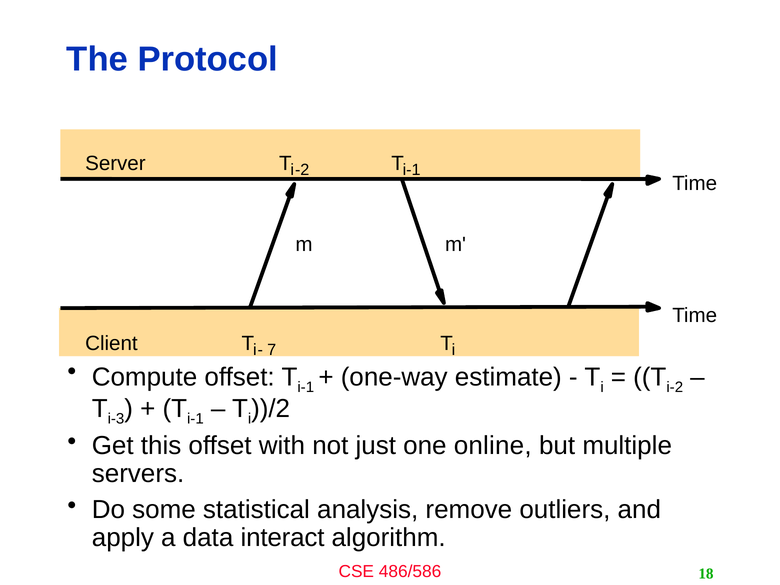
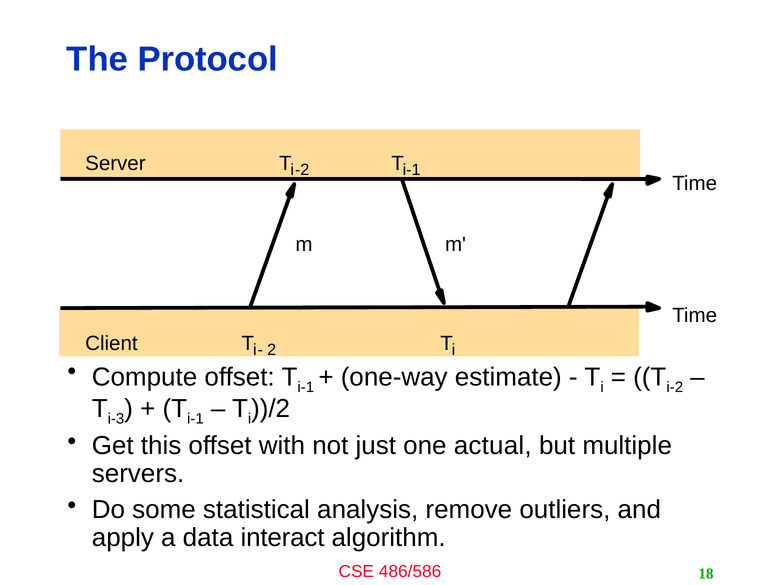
7: 7 -> 2
online: online -> actual
